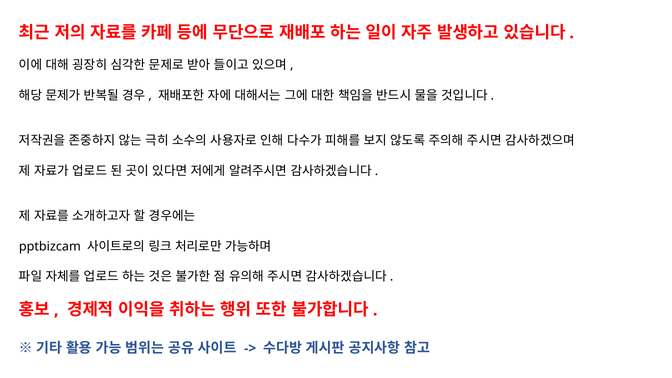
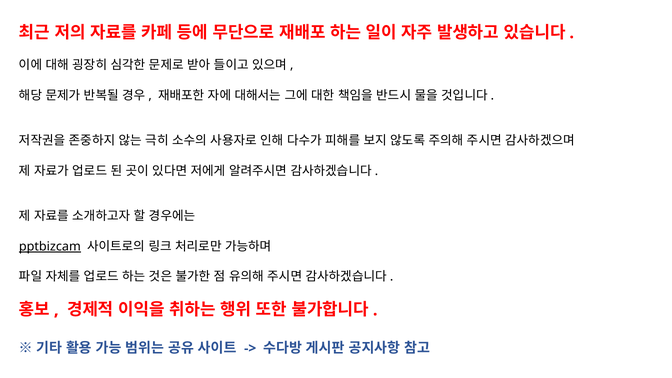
pptbizcam underline: none -> present
